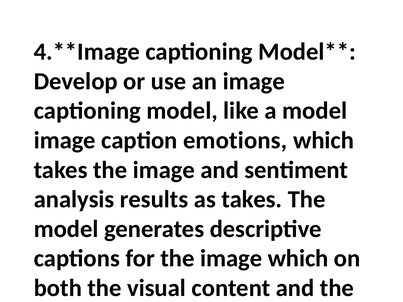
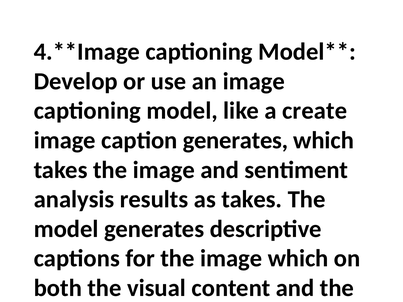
a model: model -> create
caption emotions: emotions -> generates
